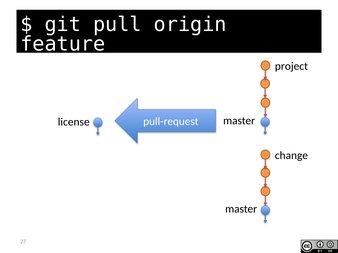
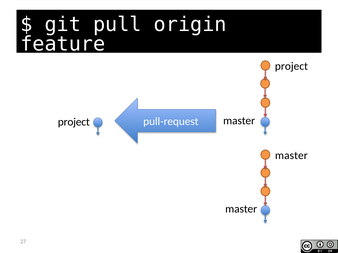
license at (74, 122): license -> project
change at (291, 156): change -> master
